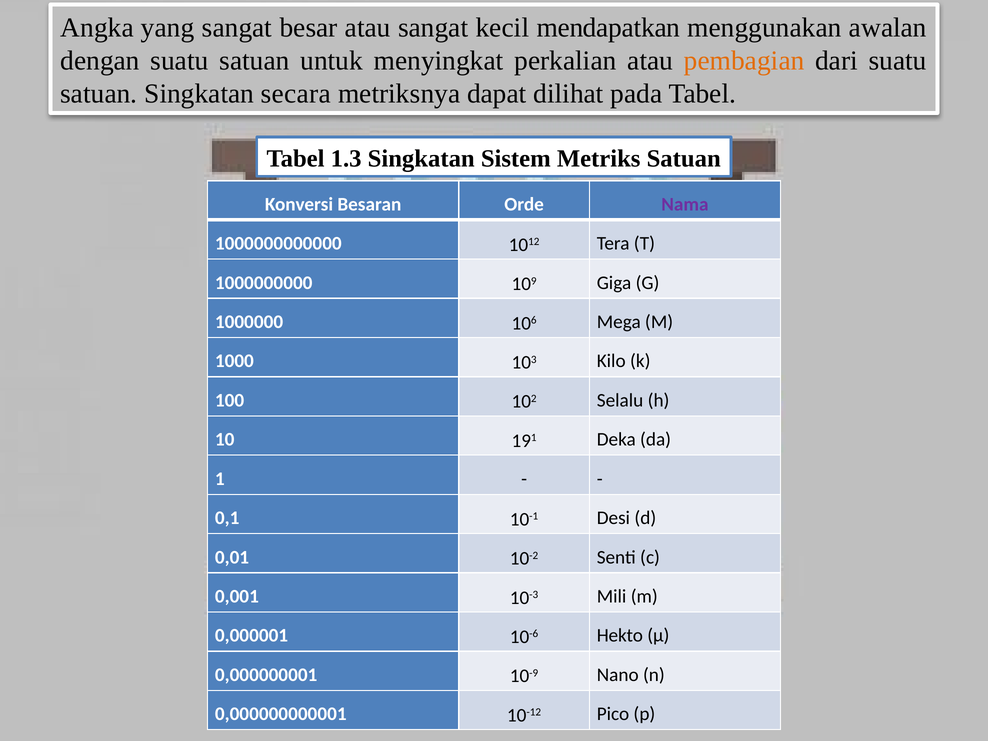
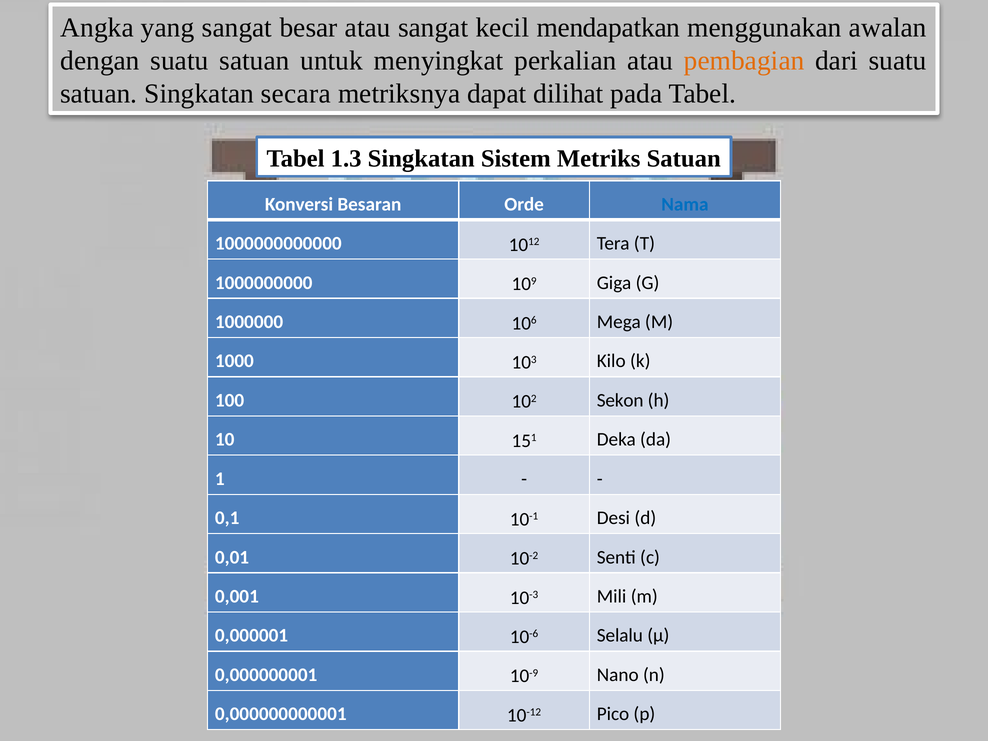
Nama colour: purple -> blue
Selalu: Selalu -> Sekon
19: 19 -> 15
Hekto: Hekto -> Selalu
